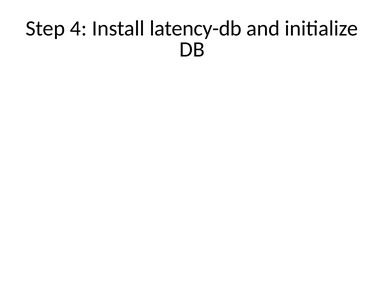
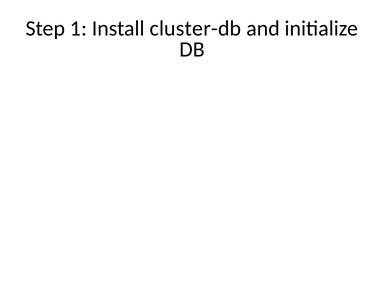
4: 4 -> 1
latency-db: latency-db -> cluster-db
